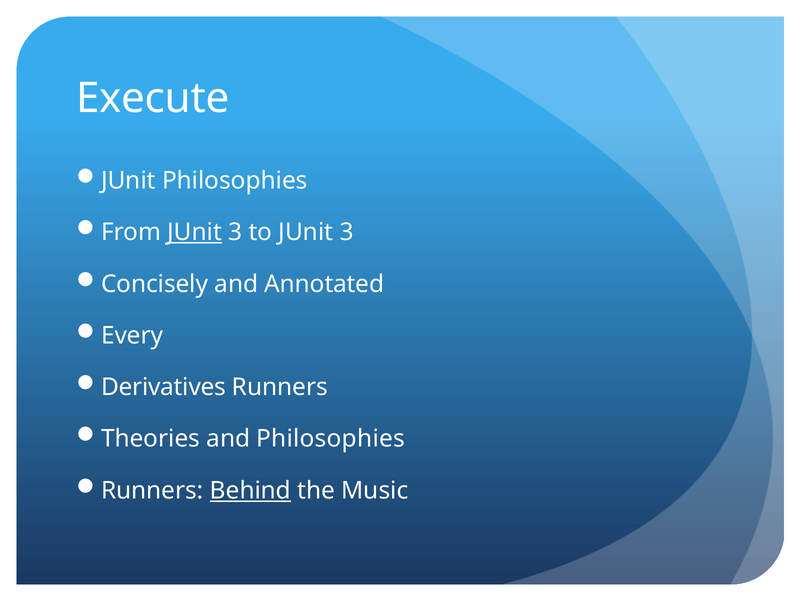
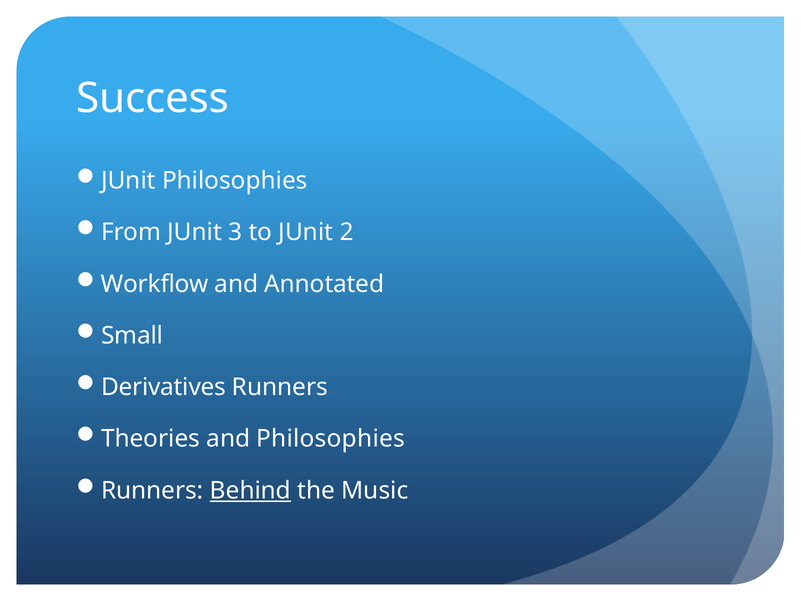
Execute: Execute -> Success
JUnit at (195, 232) underline: present -> none
to JUnit 3: 3 -> 2
Concisely: Concisely -> Workflow
Every: Every -> Small
